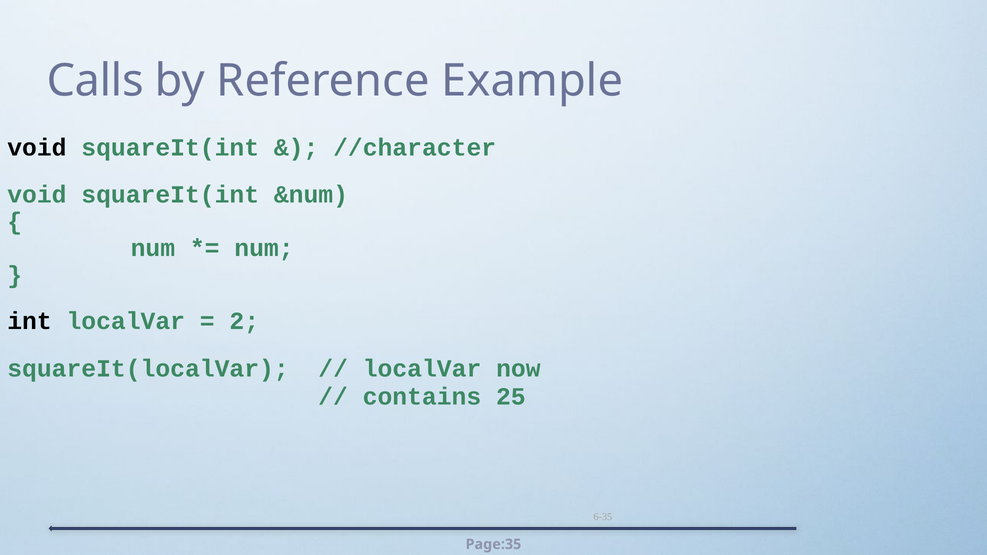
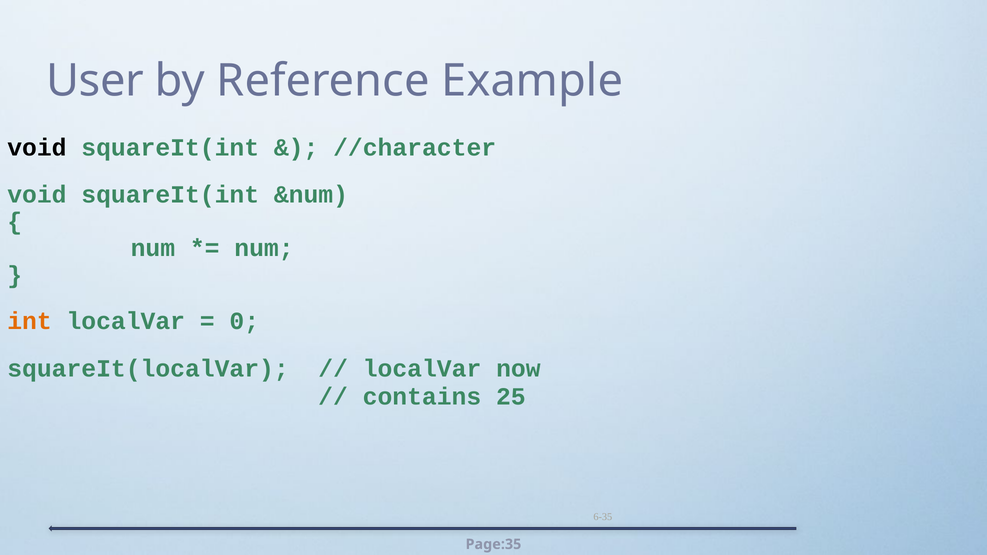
Calls: Calls -> User
int colour: black -> orange
2: 2 -> 0
